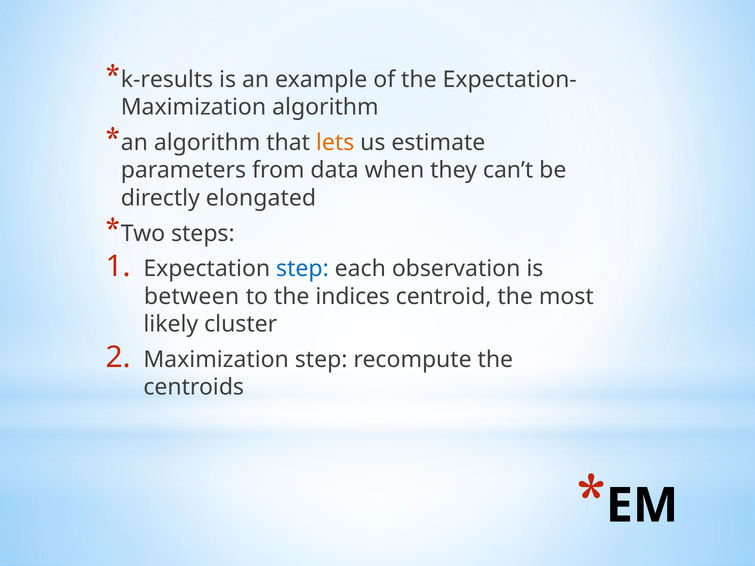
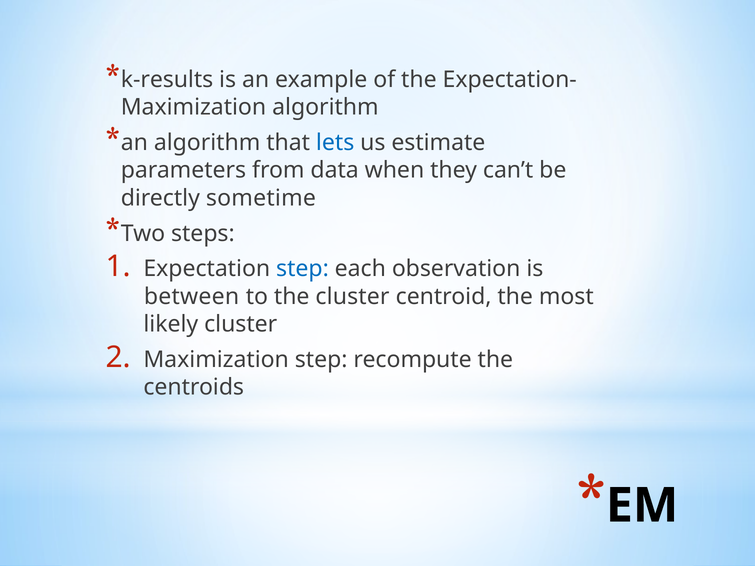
lets colour: orange -> blue
elongated: elongated -> sometime
the indices: indices -> cluster
